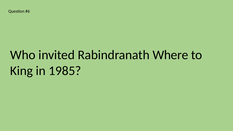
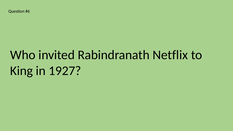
Where: Where -> Netflix
1985: 1985 -> 1927
